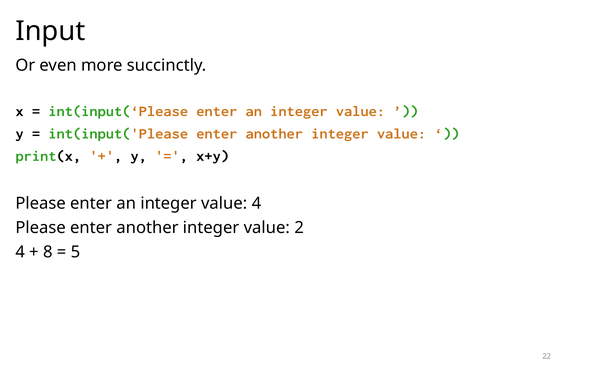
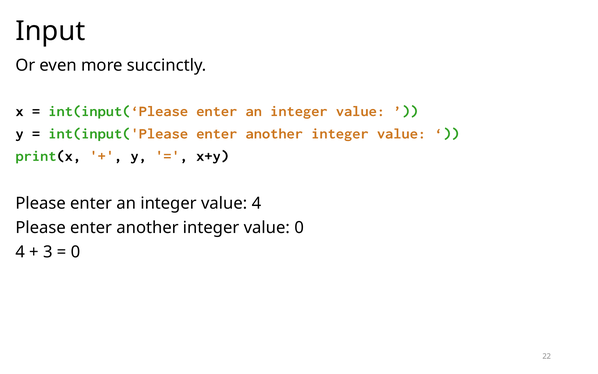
value 2: 2 -> 0
8: 8 -> 3
5 at (75, 252): 5 -> 0
